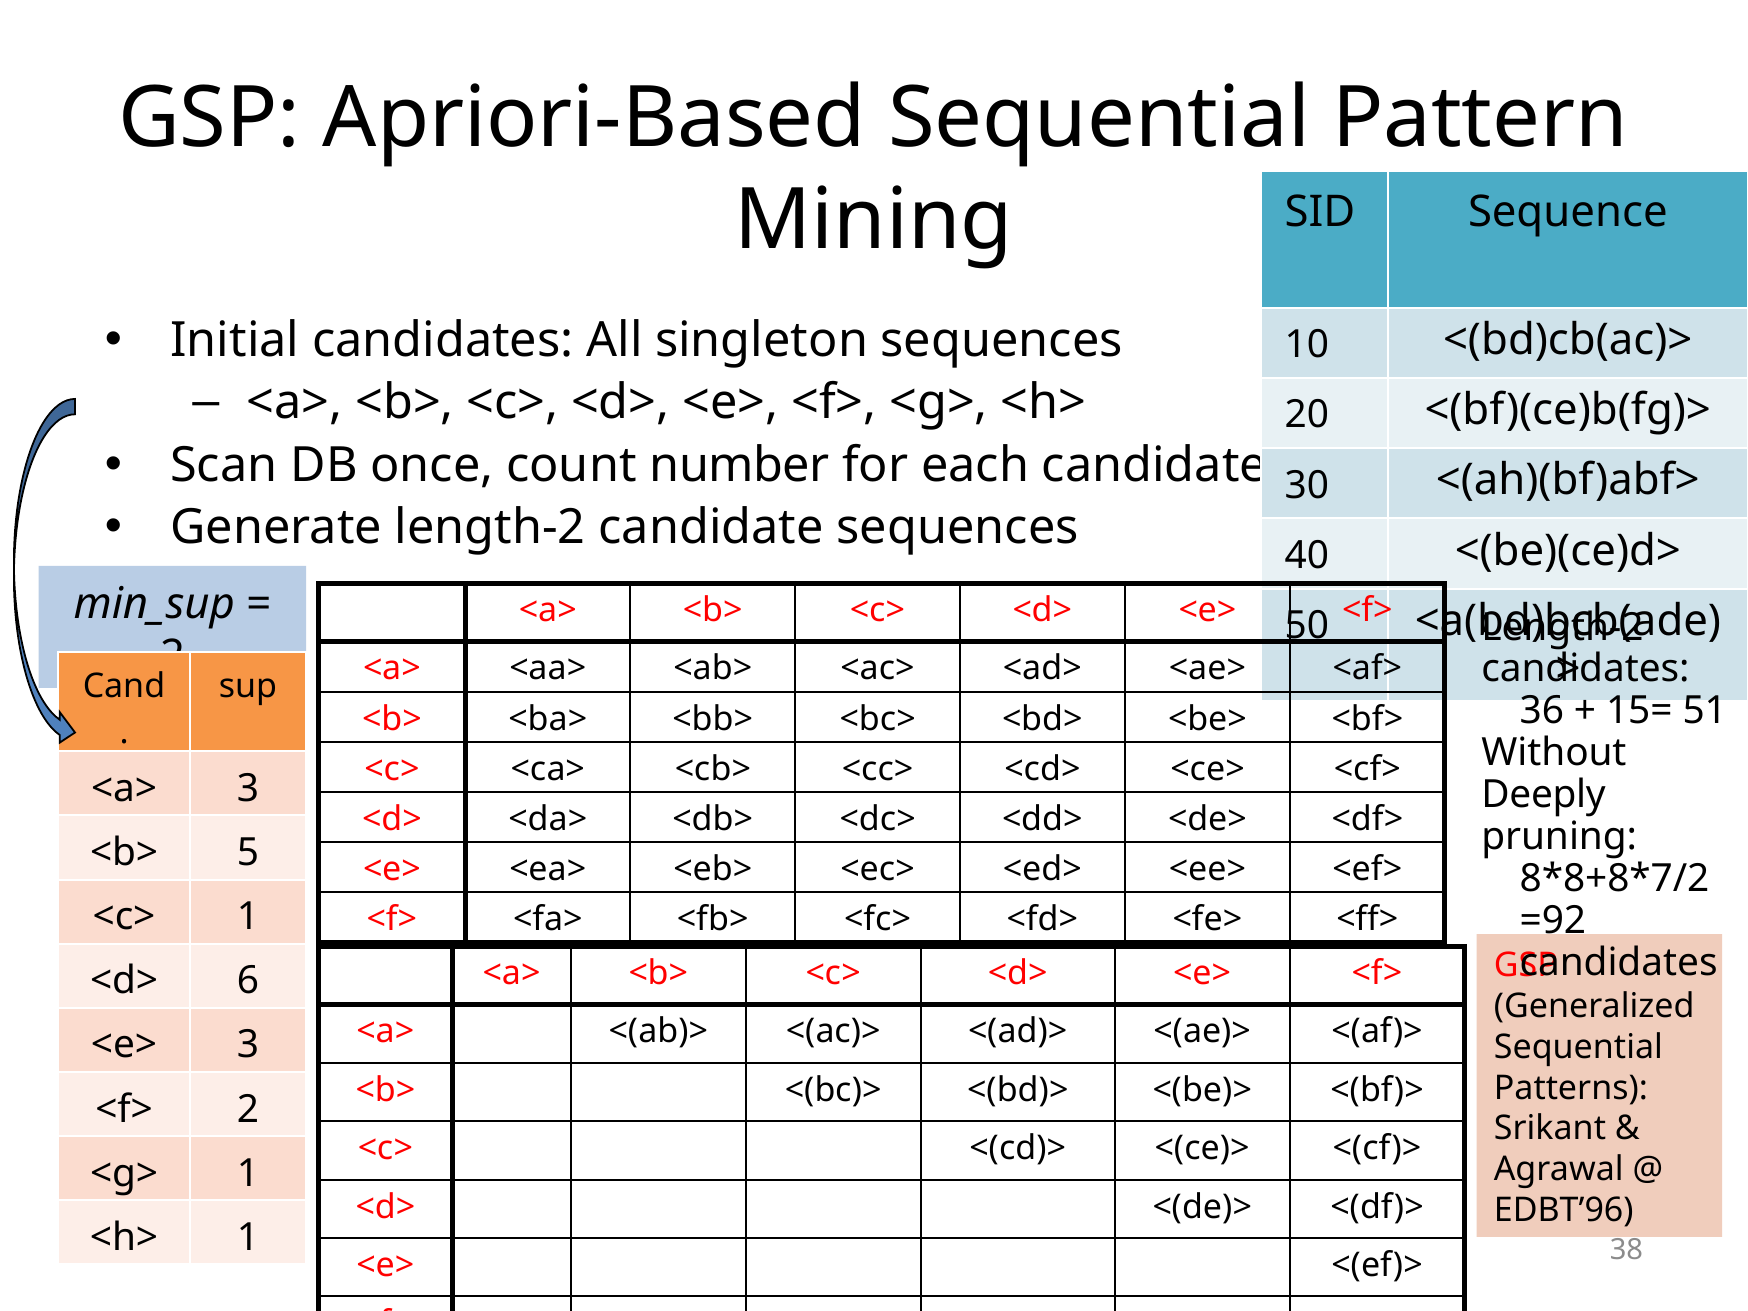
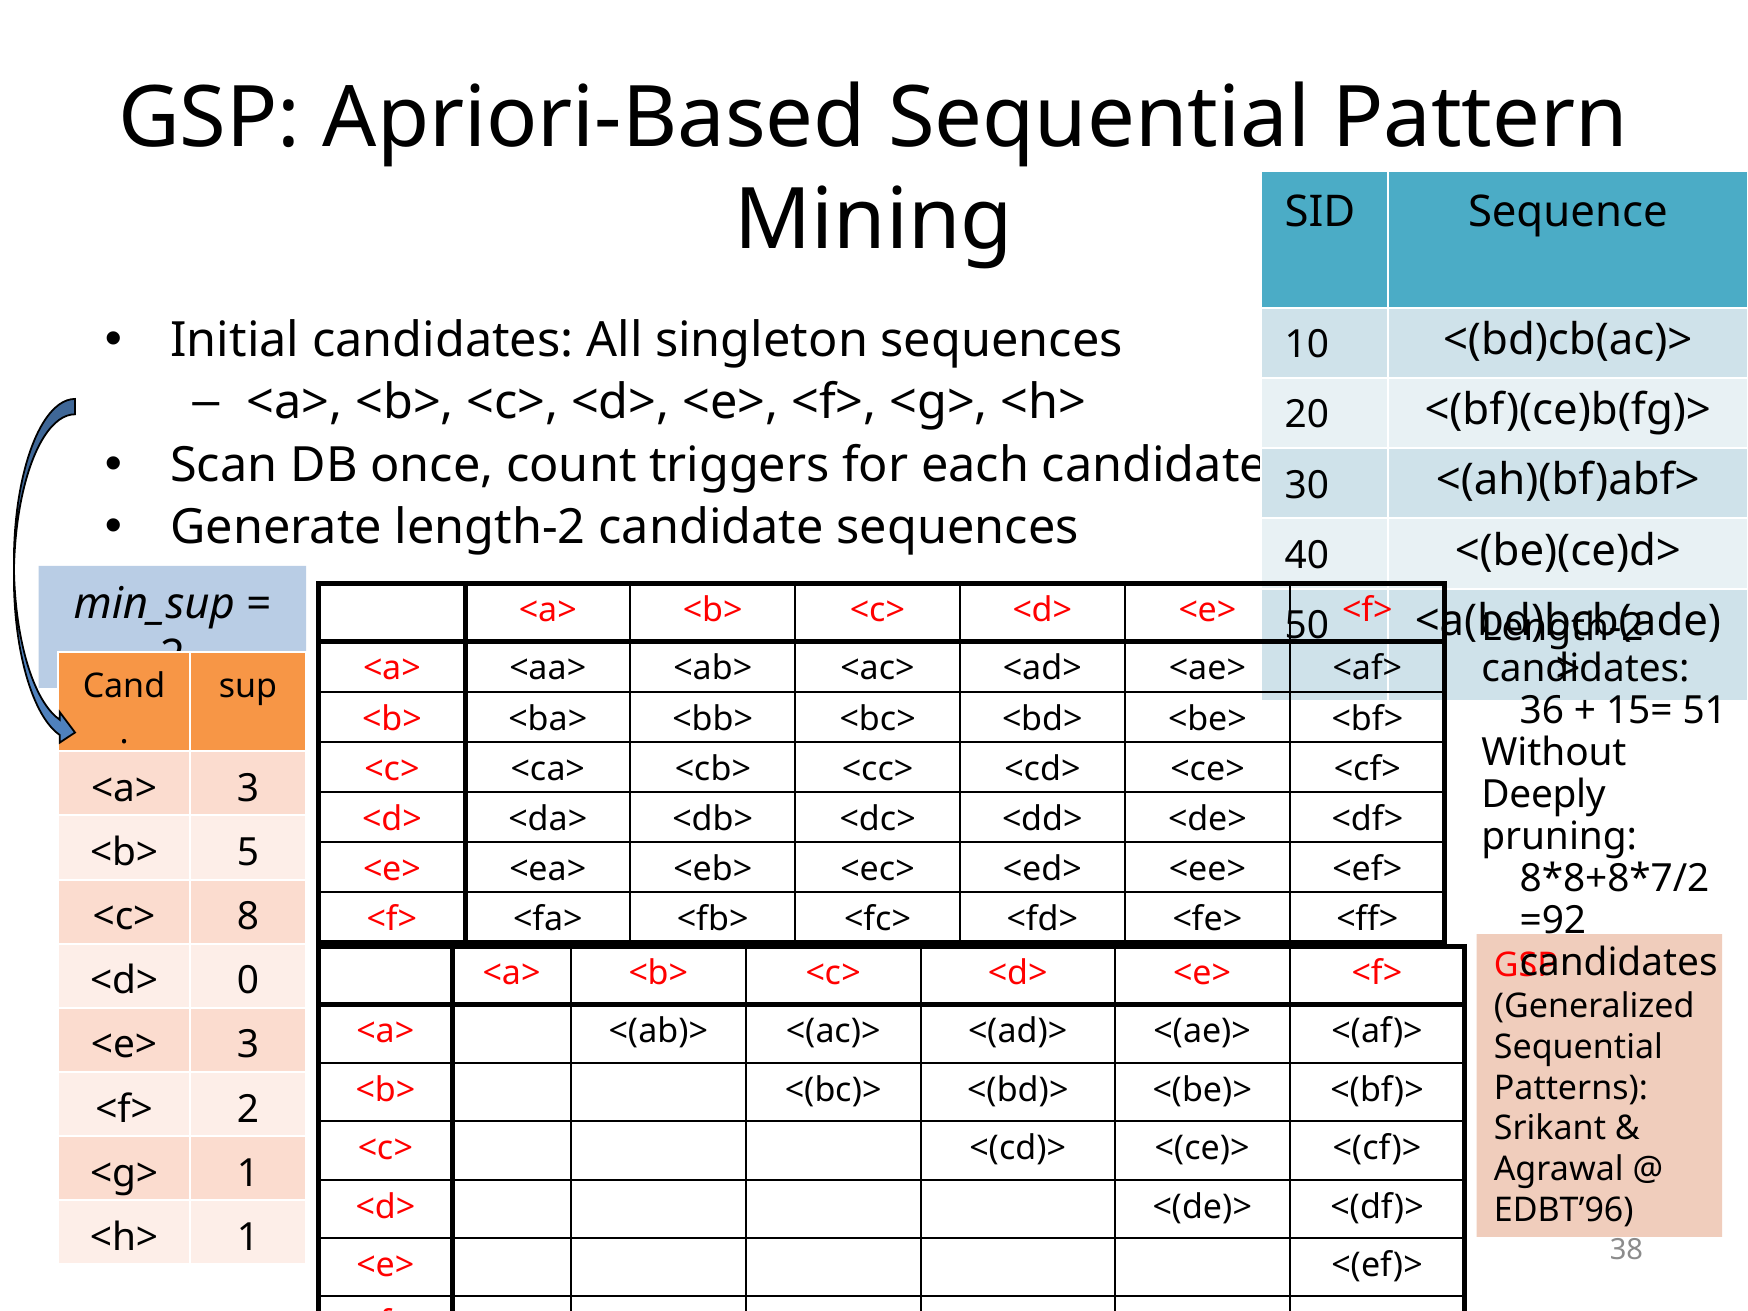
number: number -> triggers
<c> 1: 1 -> 8
6: 6 -> 0
